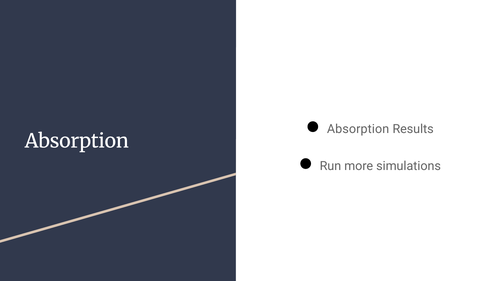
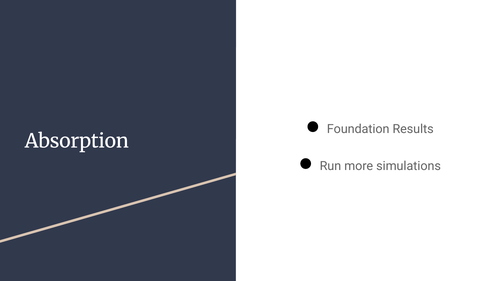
Absorption at (358, 129): Absorption -> Foundation
